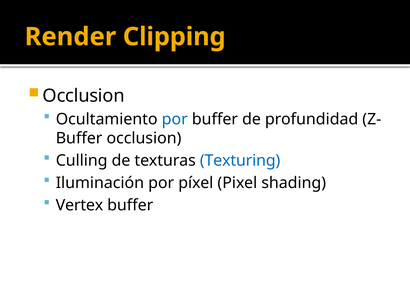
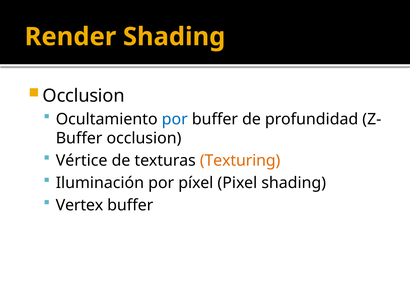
Render Clipping: Clipping -> Shading
Culling: Culling -> Vértice
Texturing colour: blue -> orange
